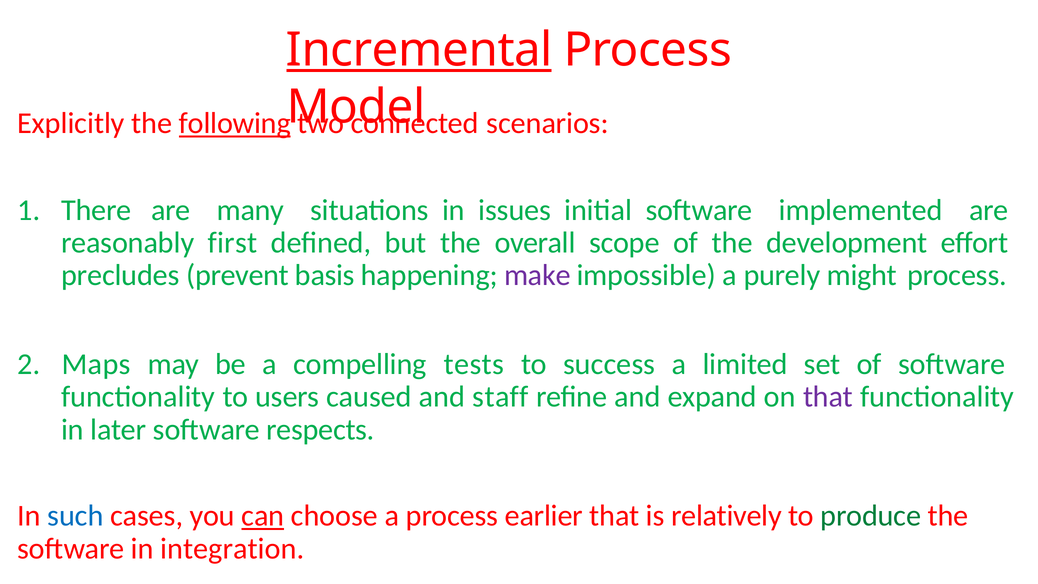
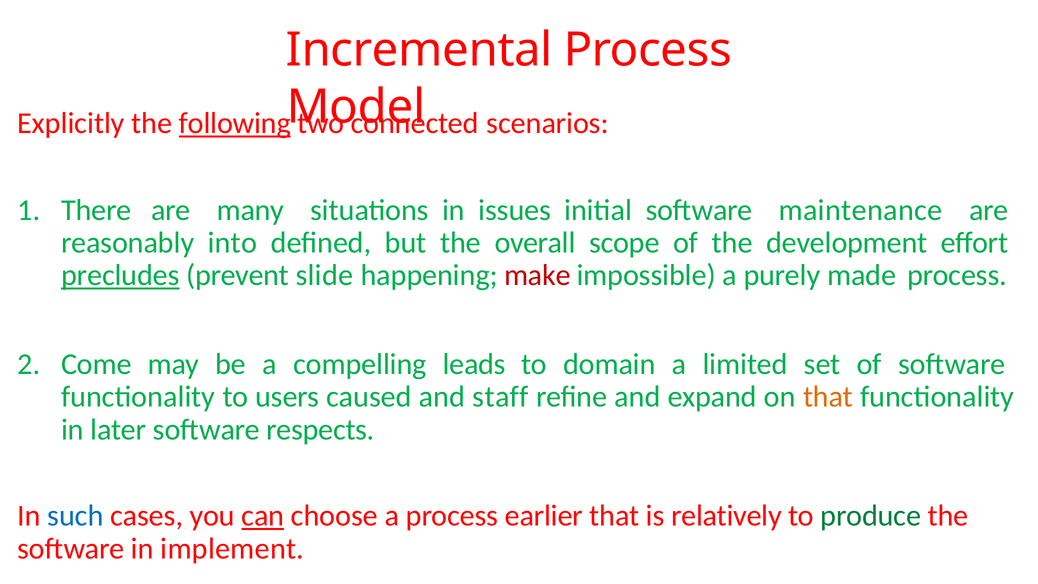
Incremental underline: present -> none
implemented: implemented -> maintenance
first: first -> into
precludes underline: none -> present
basis: basis -> slide
make colour: purple -> red
might: might -> made
Maps: Maps -> Come
tests: tests -> leads
success: success -> domain
that at (828, 397) colour: purple -> orange
integration: integration -> implement
